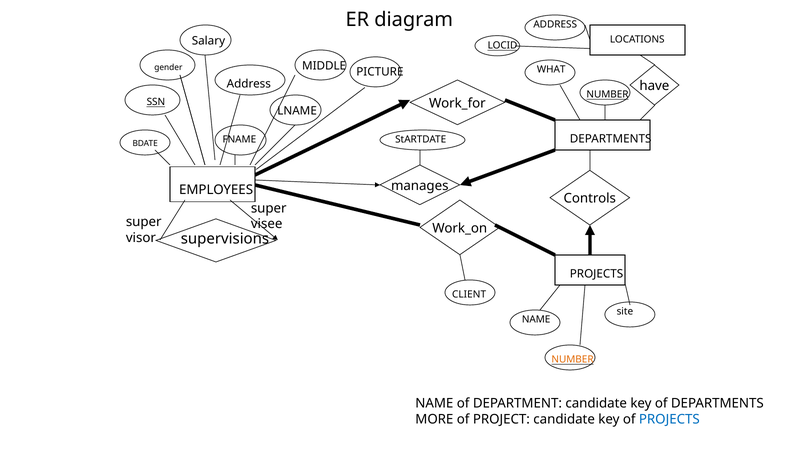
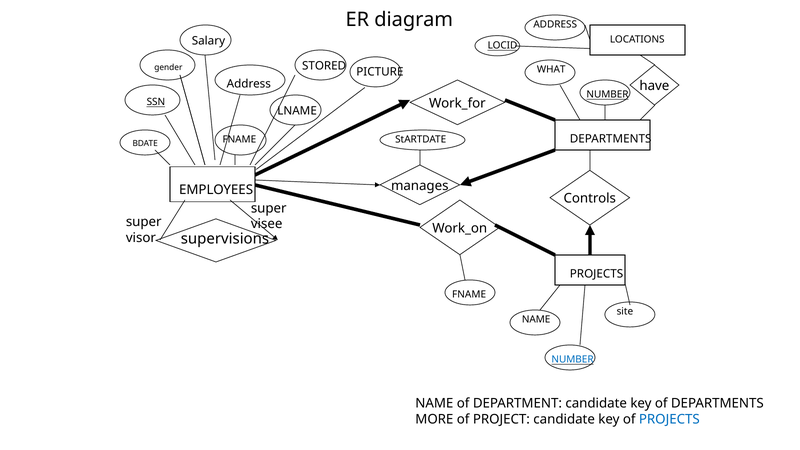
MIDDLE: MIDDLE -> STORED
CLIENT at (469, 295): CLIENT -> FNAME
NUMBER at (573, 360) colour: orange -> blue
